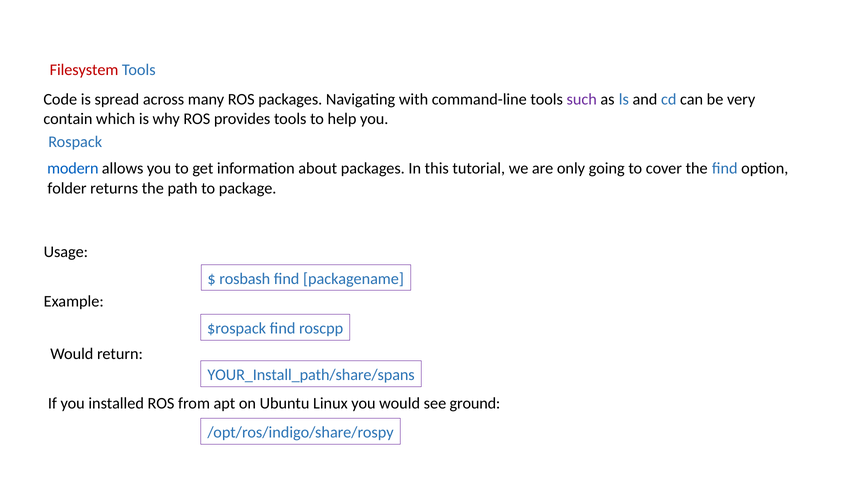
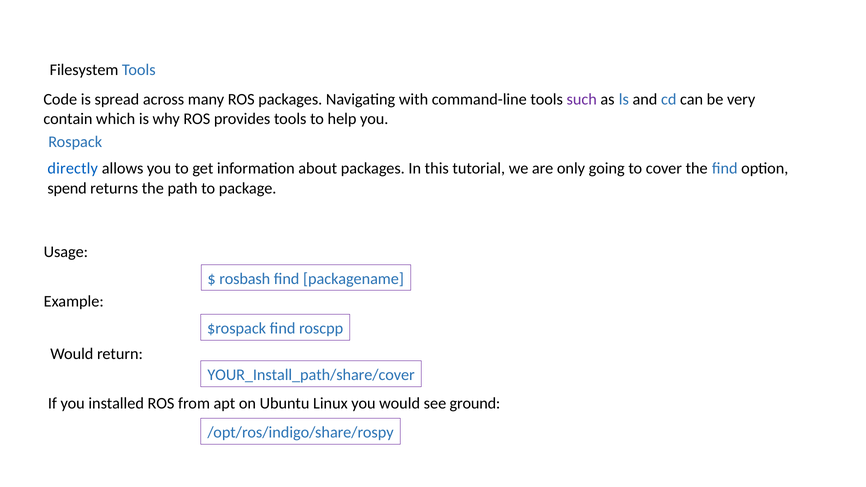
Filesystem colour: red -> black
modern: modern -> directly
folder: folder -> spend
YOUR_Install_path/share/spans: YOUR_Install_path/share/spans -> YOUR_Install_path/share/cover
